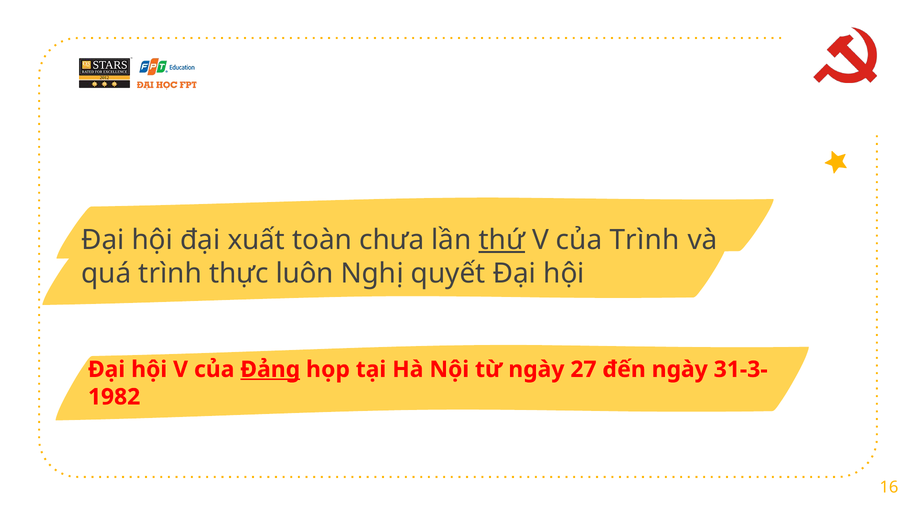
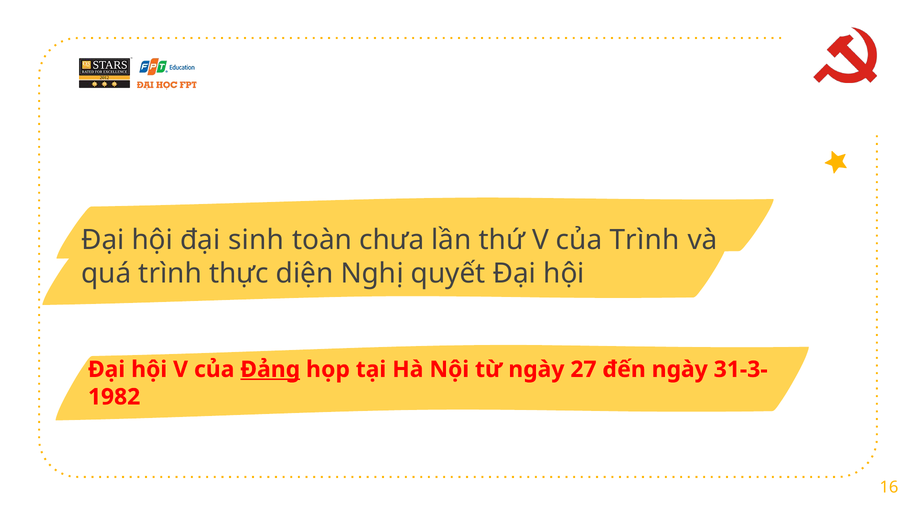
xuất: xuất -> sinh
thứ underline: present -> none
luôn: luôn -> diện
